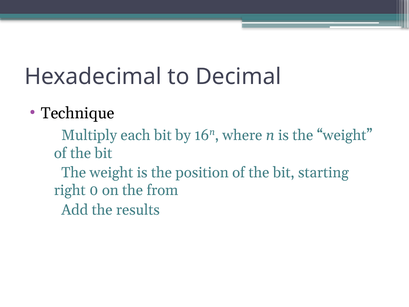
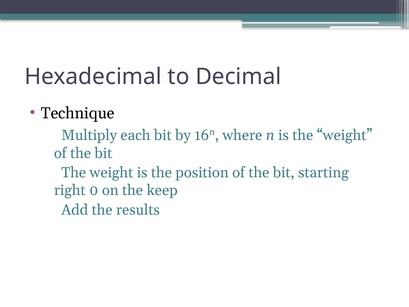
from: from -> keep
